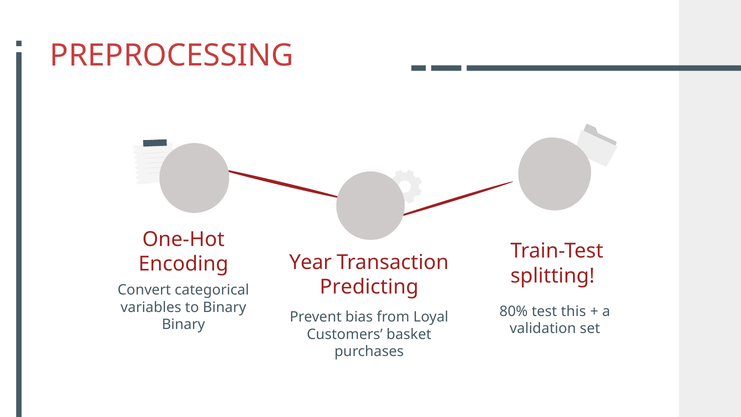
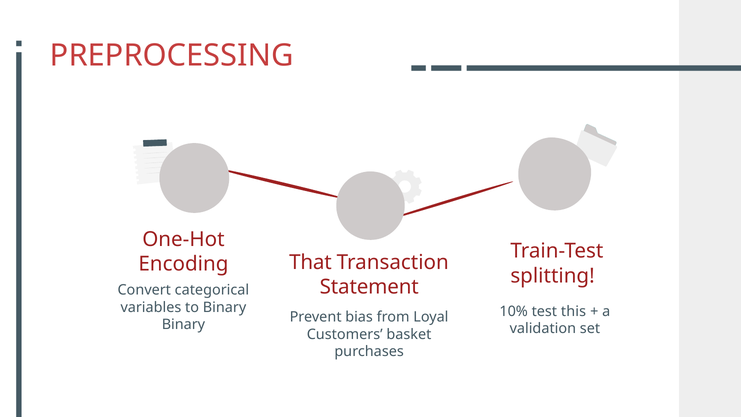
Year: Year -> That
Predicting: Predicting -> Statement
80%: 80% -> 10%
